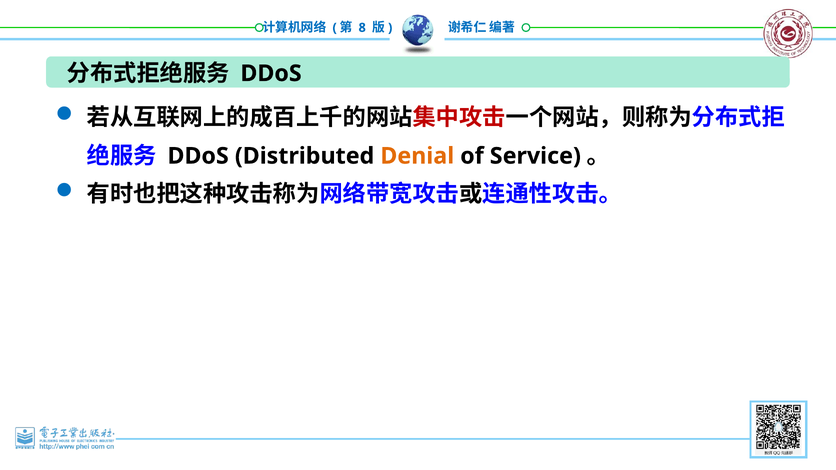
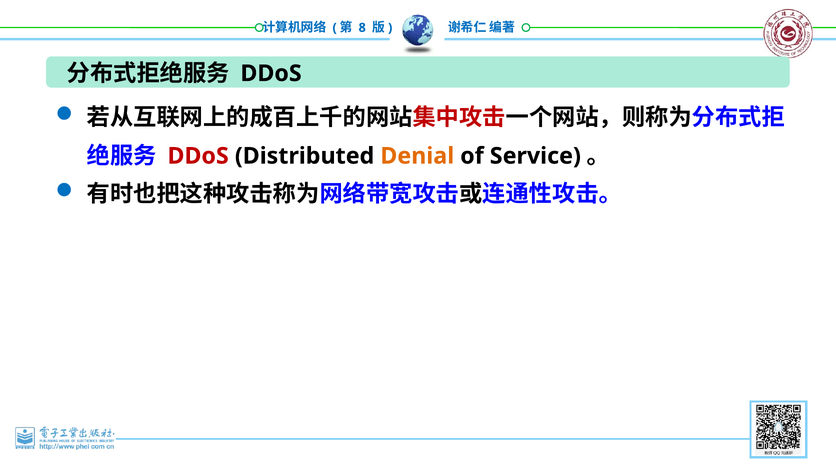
DDoS at (198, 156) colour: black -> red
